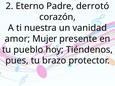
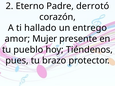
nuestra: nuestra -> hallado
vanidad: vanidad -> entrego
